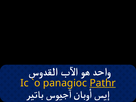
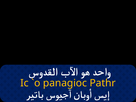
Pathr underline: present -> none
